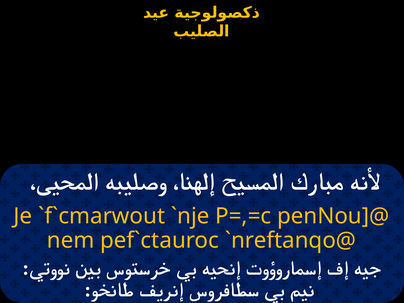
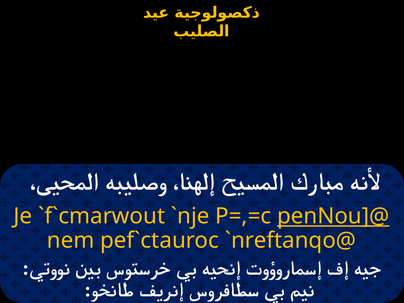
penNou]@ underline: none -> present
